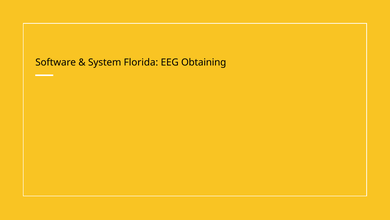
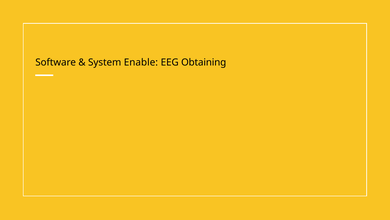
Florida: Florida -> Enable
